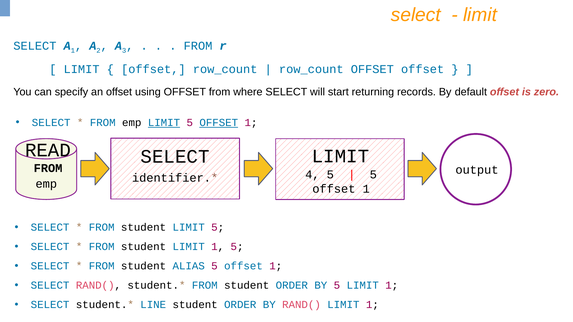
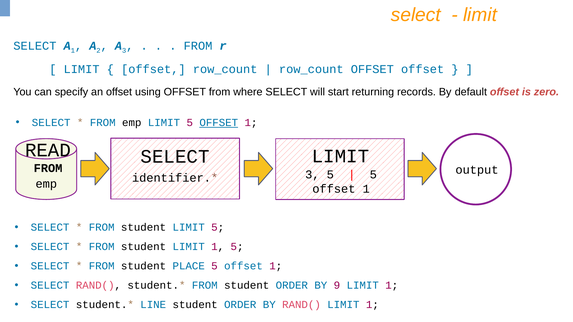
LIMIT at (164, 123) underline: present -> none
4 at (312, 175): 4 -> 3
ALIAS: ALIAS -> PLACE
BY 5: 5 -> 9
